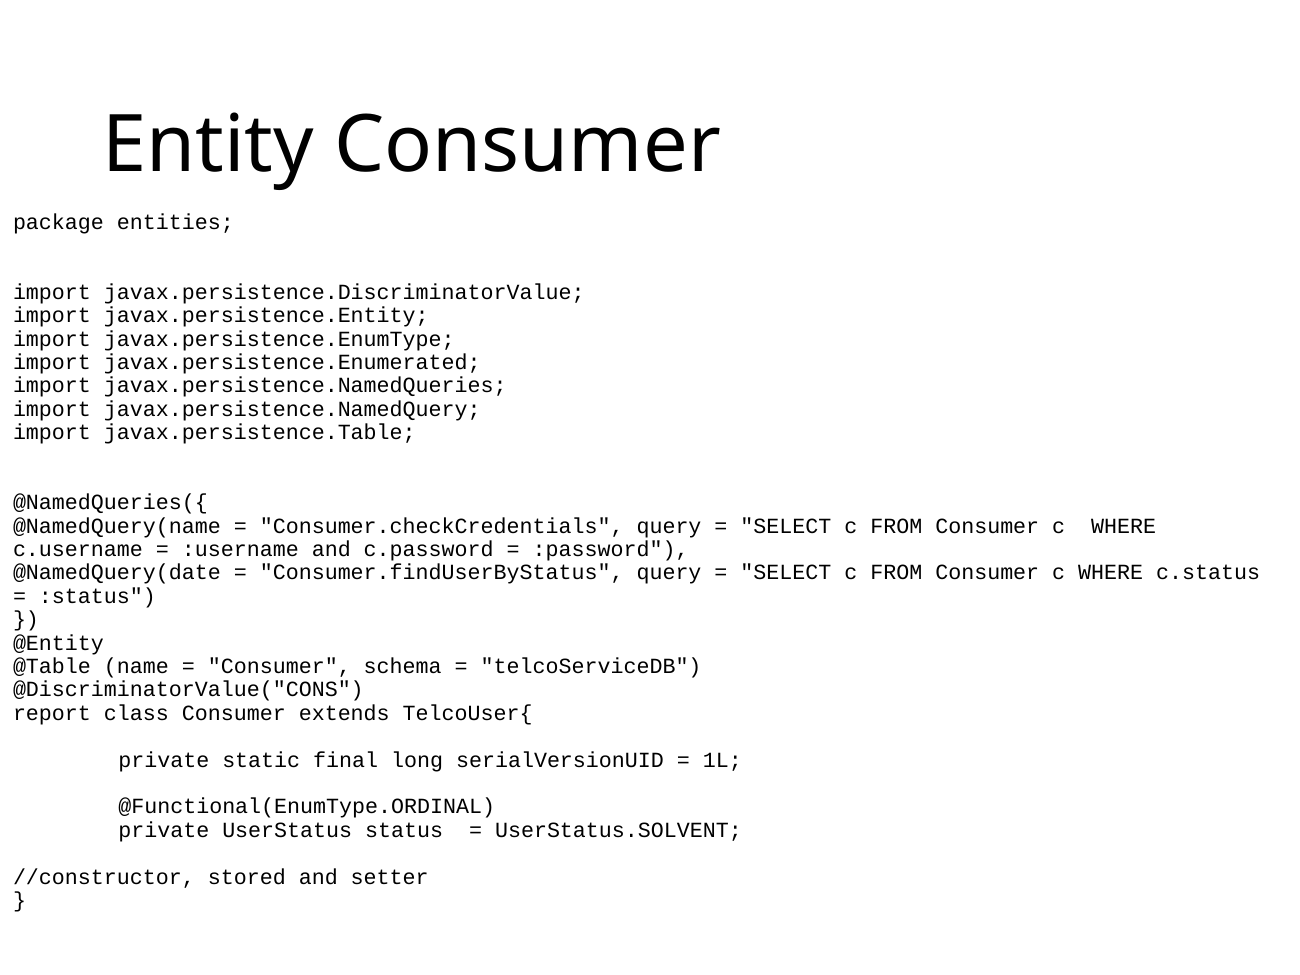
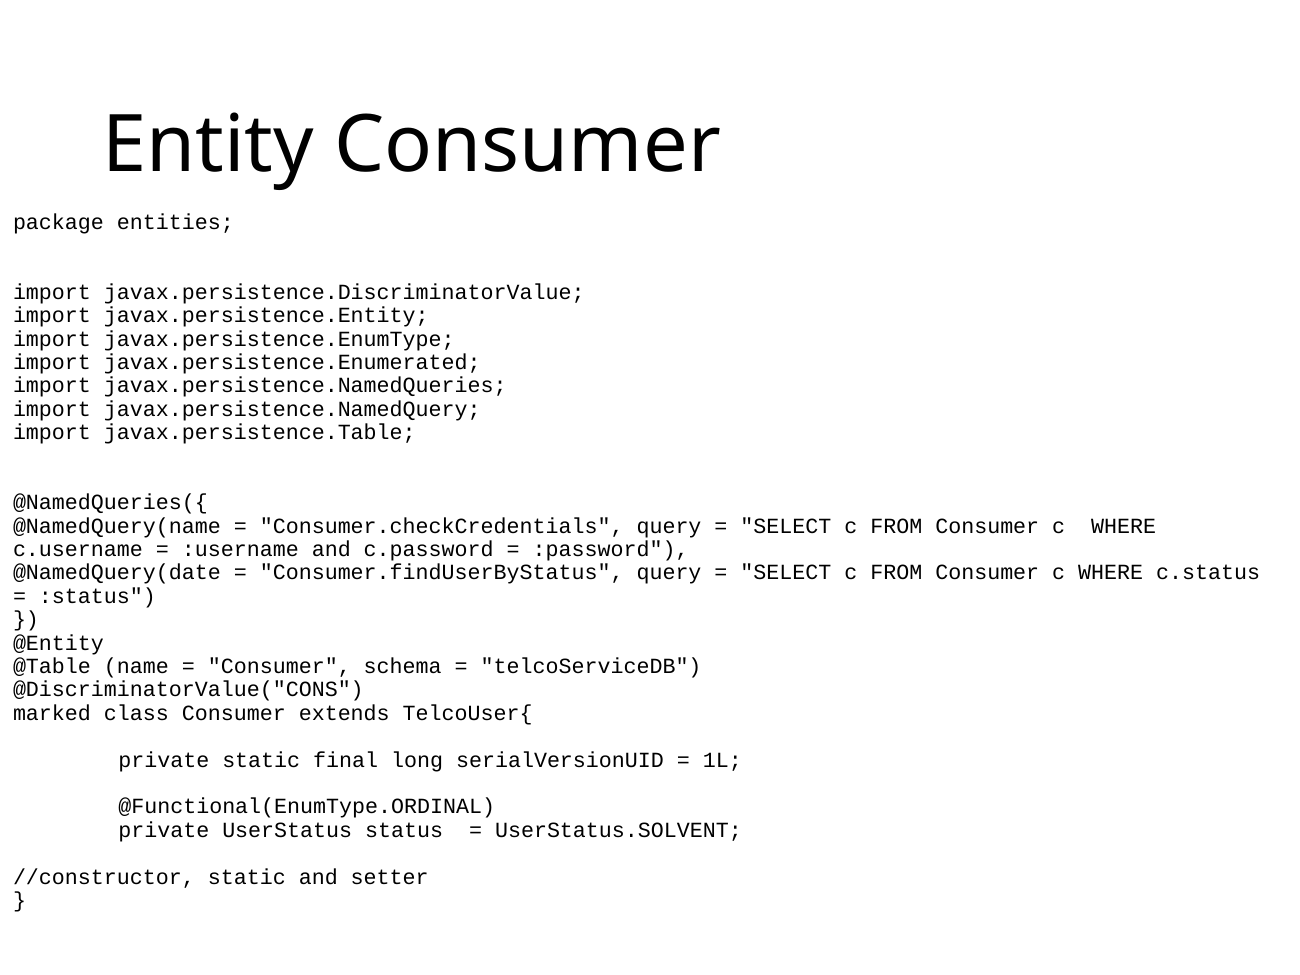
report: report -> marked
//constructor stored: stored -> static
